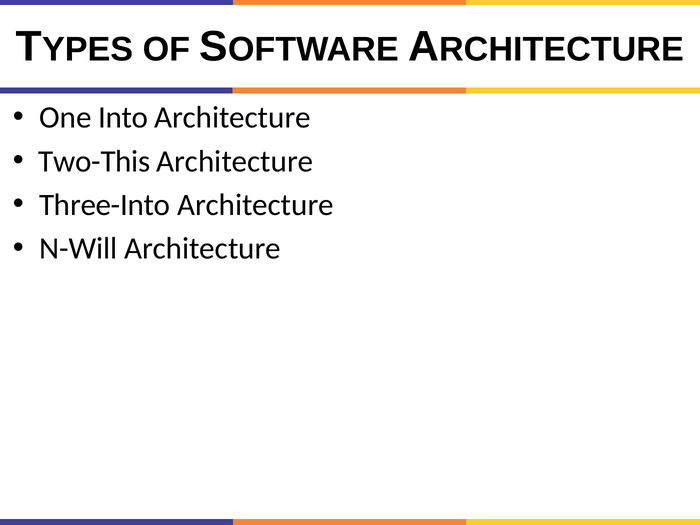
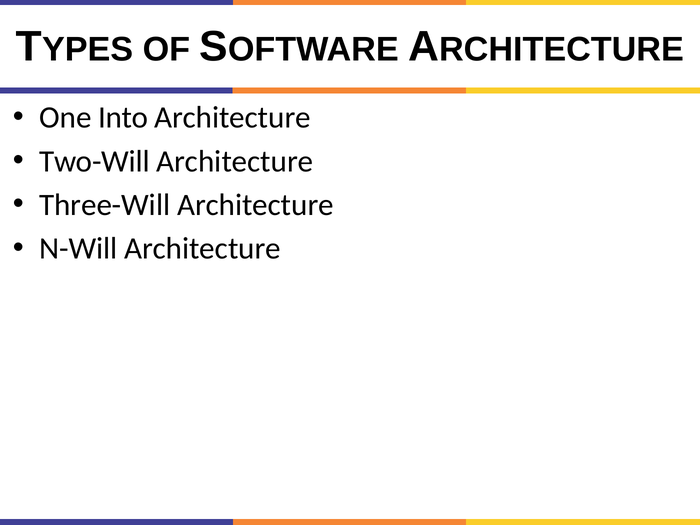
Two-This: Two-This -> Two-Will
Three-Into: Three-Into -> Three-Will
